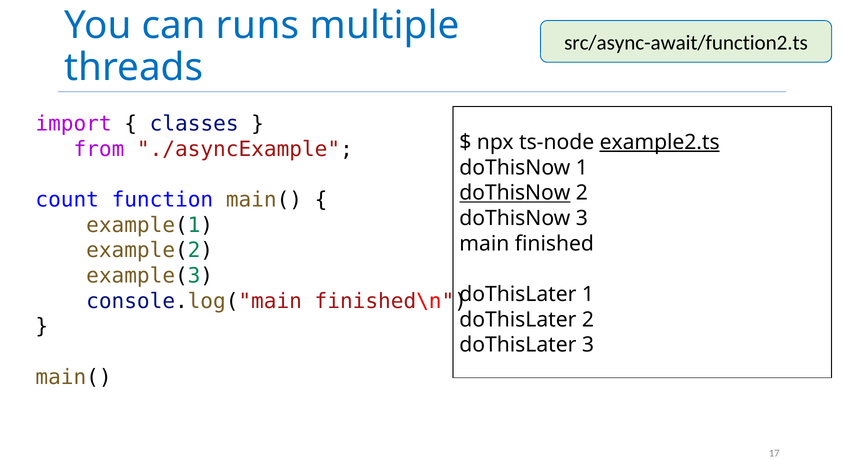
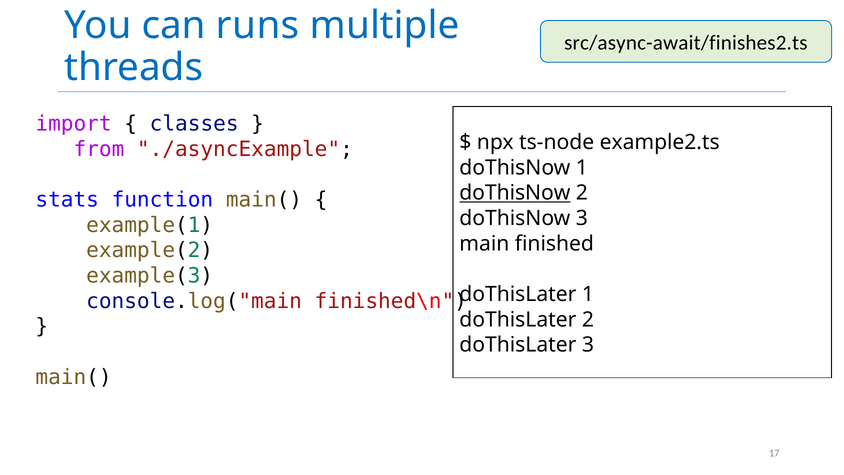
src/async-await/function2.ts: src/async-await/function2.ts -> src/async-await/finishes2.ts
example2.ts underline: present -> none
count: count -> stats
